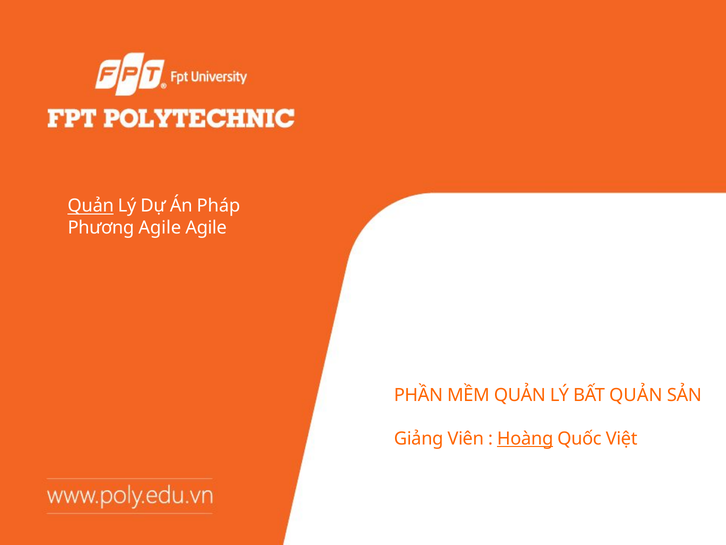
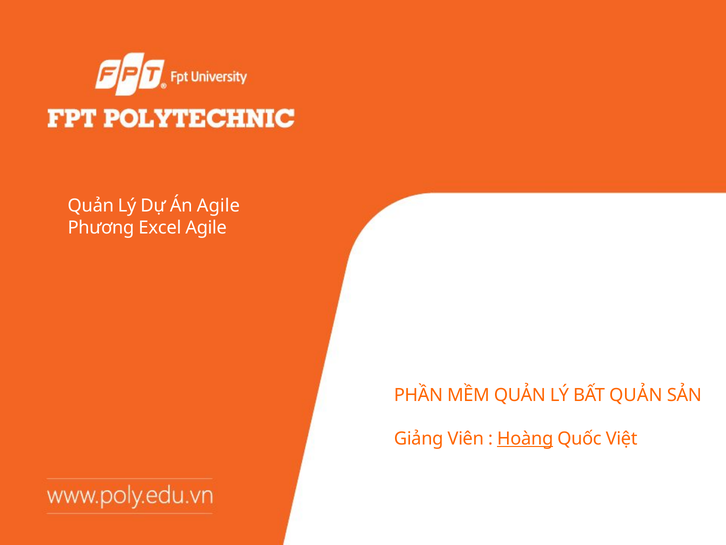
Quản at (91, 206) underline: present -> none
Án Pháp: Pháp -> Agile
Phương Agile: Agile -> Excel
